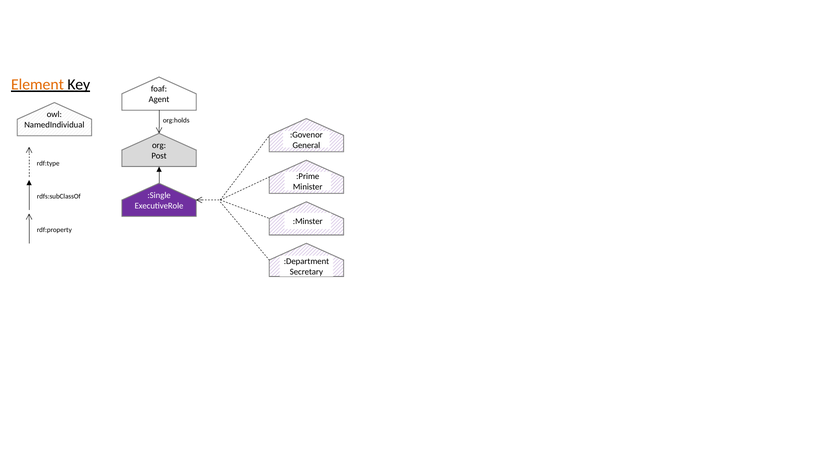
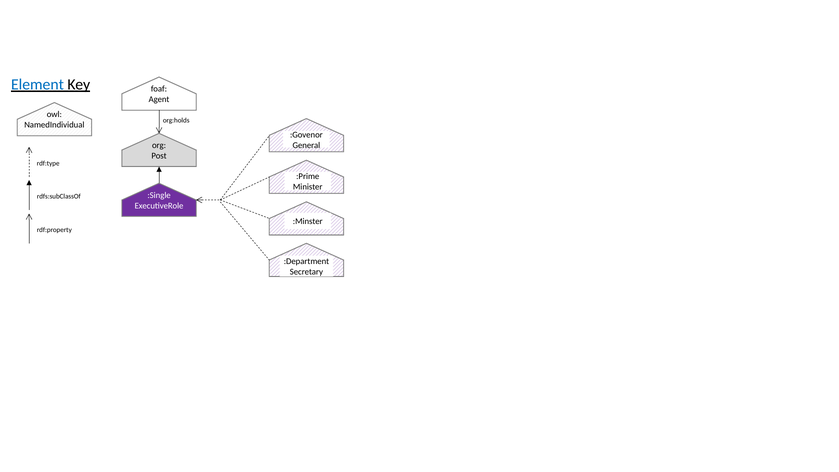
Element colour: orange -> blue
